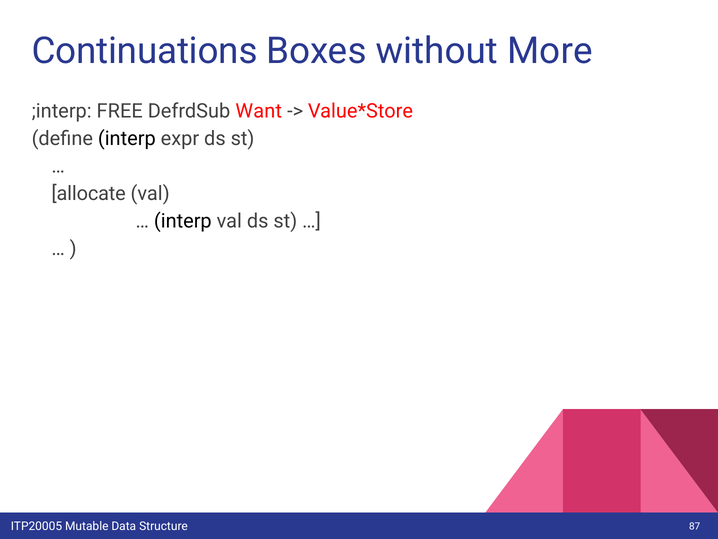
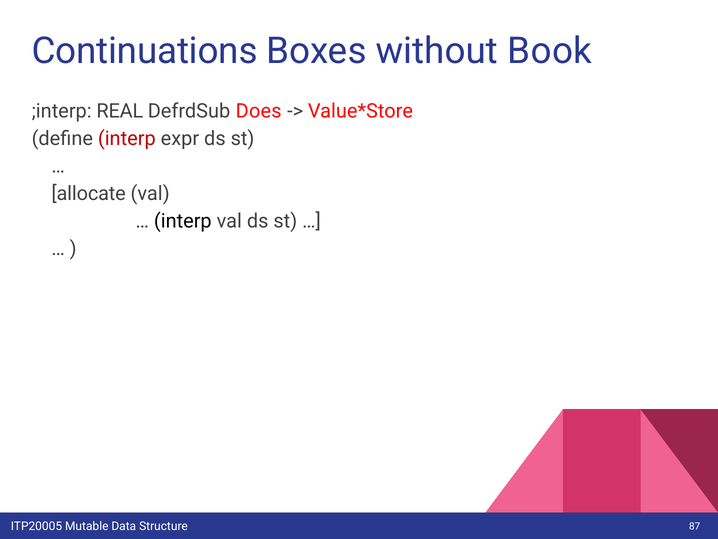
More: More -> Book
FREE: FREE -> REAL
Want: Want -> Does
interp at (127, 139) colour: black -> red
